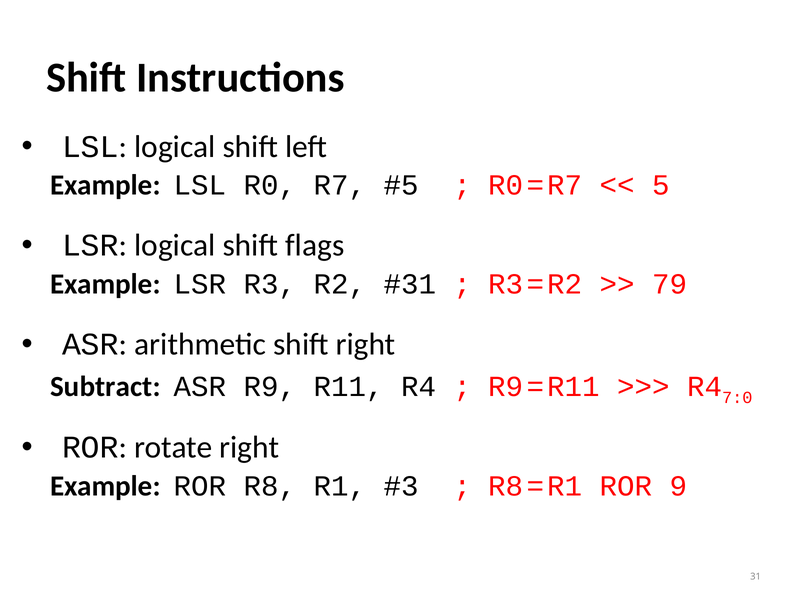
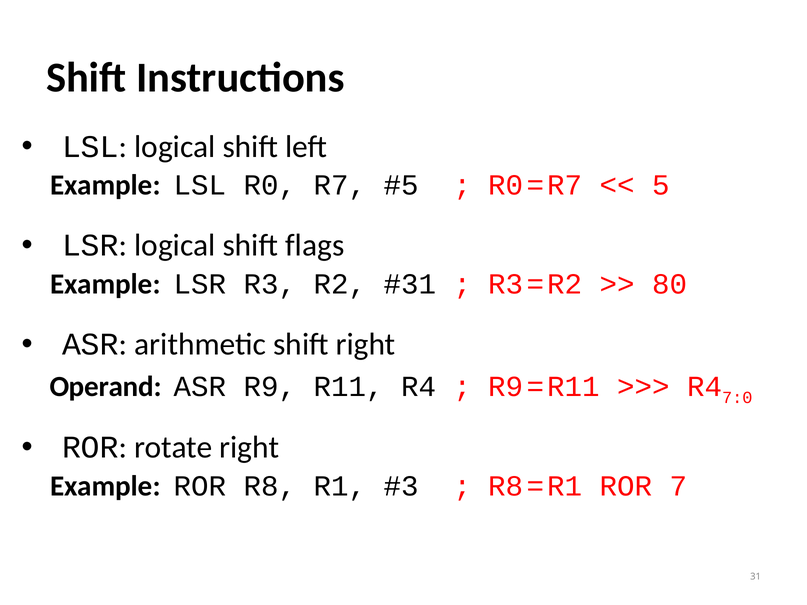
79: 79 -> 80
Subtract: Subtract -> Operand
9: 9 -> 7
